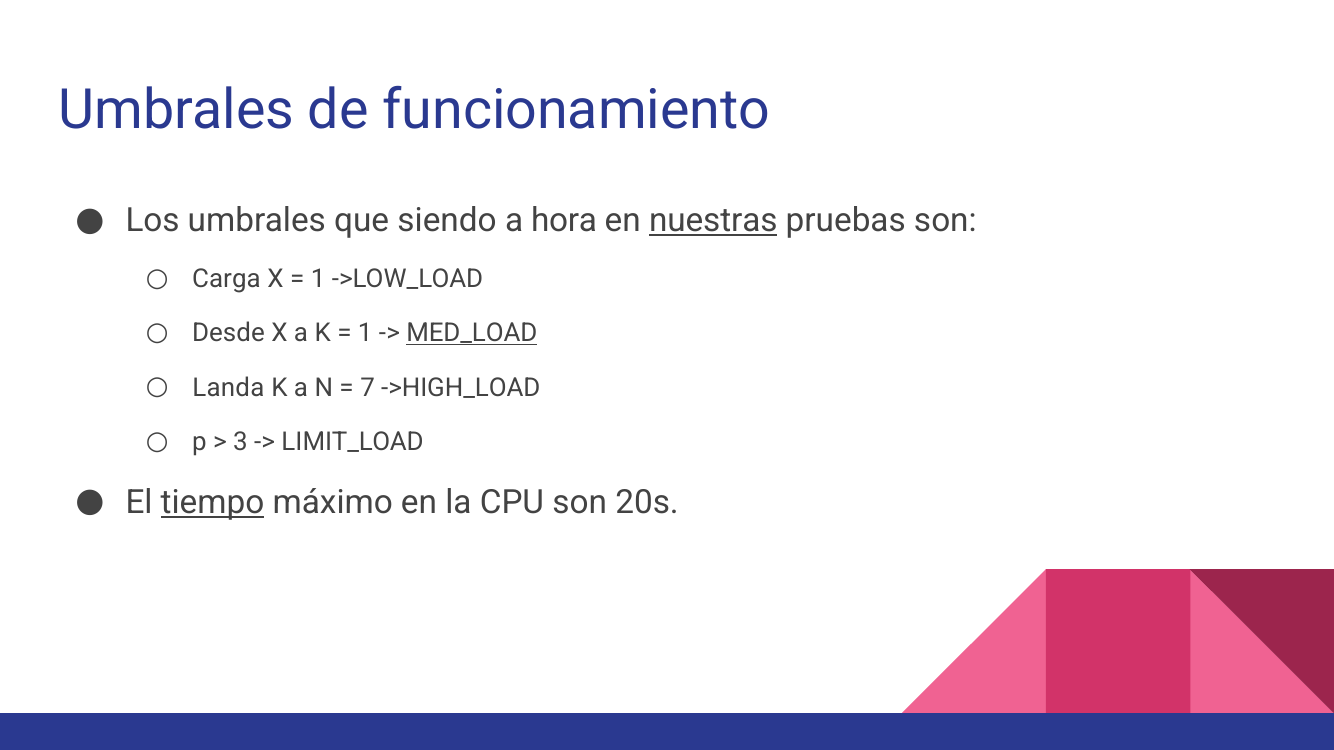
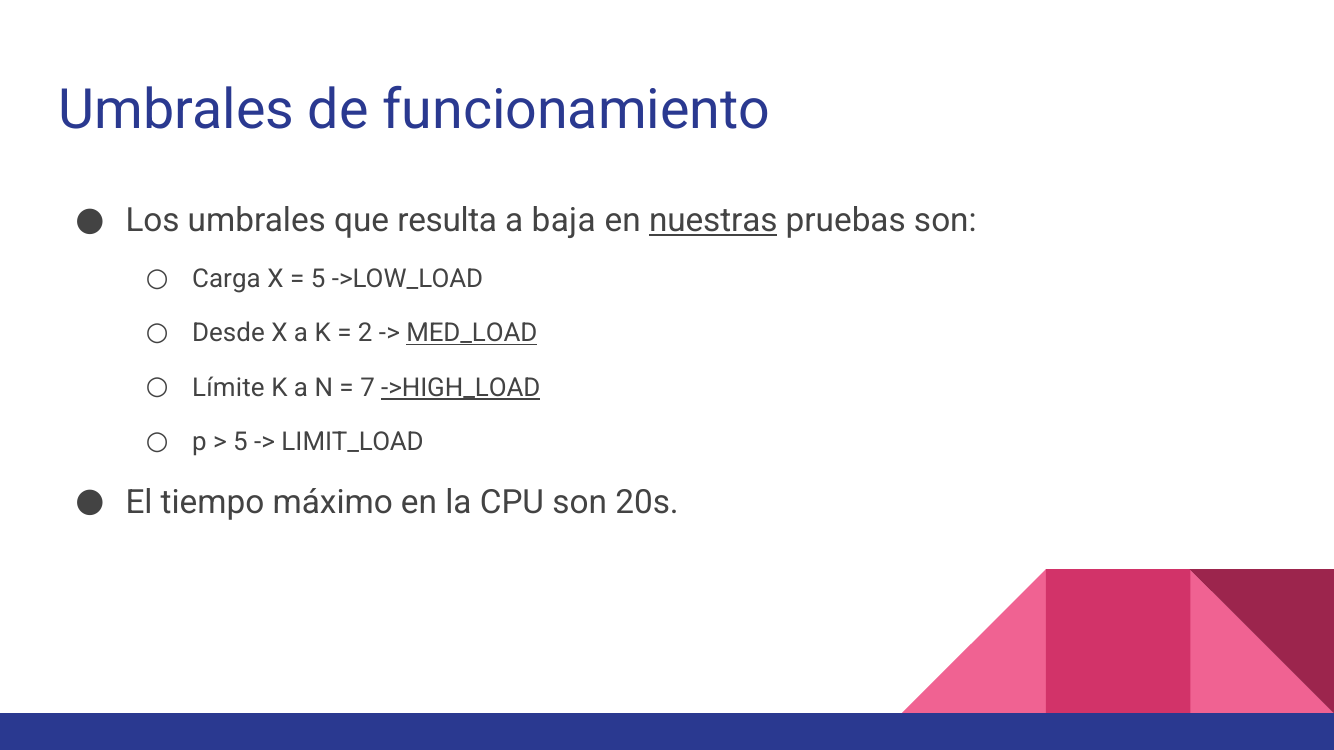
siendo: siendo -> resulta
hora: hora -> baja
1 at (318, 279): 1 -> 5
1 at (365, 334): 1 -> 2
Landa: Landa -> Límite
->HIGH_LOAD underline: none -> present
3 at (240, 442): 3 -> 5
tiempo underline: present -> none
